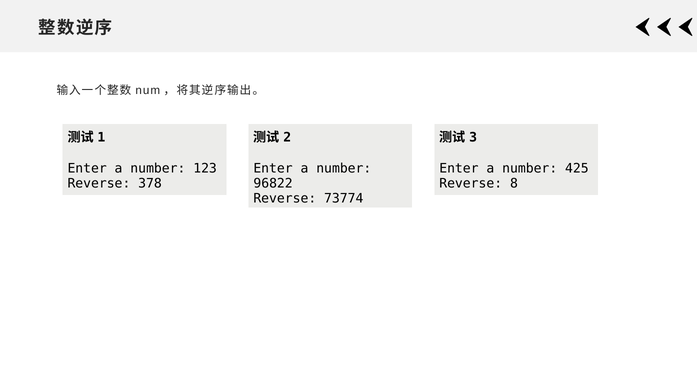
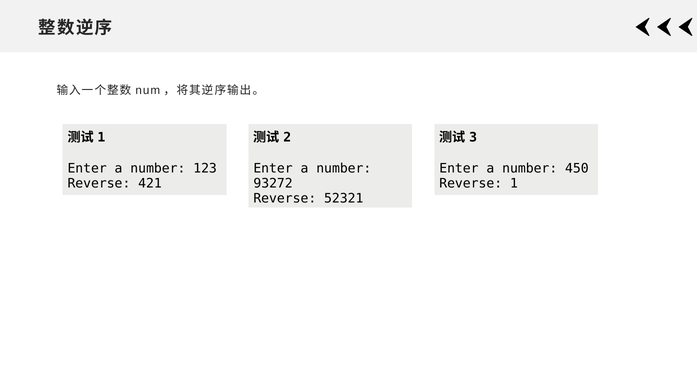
425: 425 -> 450
378: 378 -> 421
96822: 96822 -> 93272
Reverse 8: 8 -> 1
73774: 73774 -> 52321
